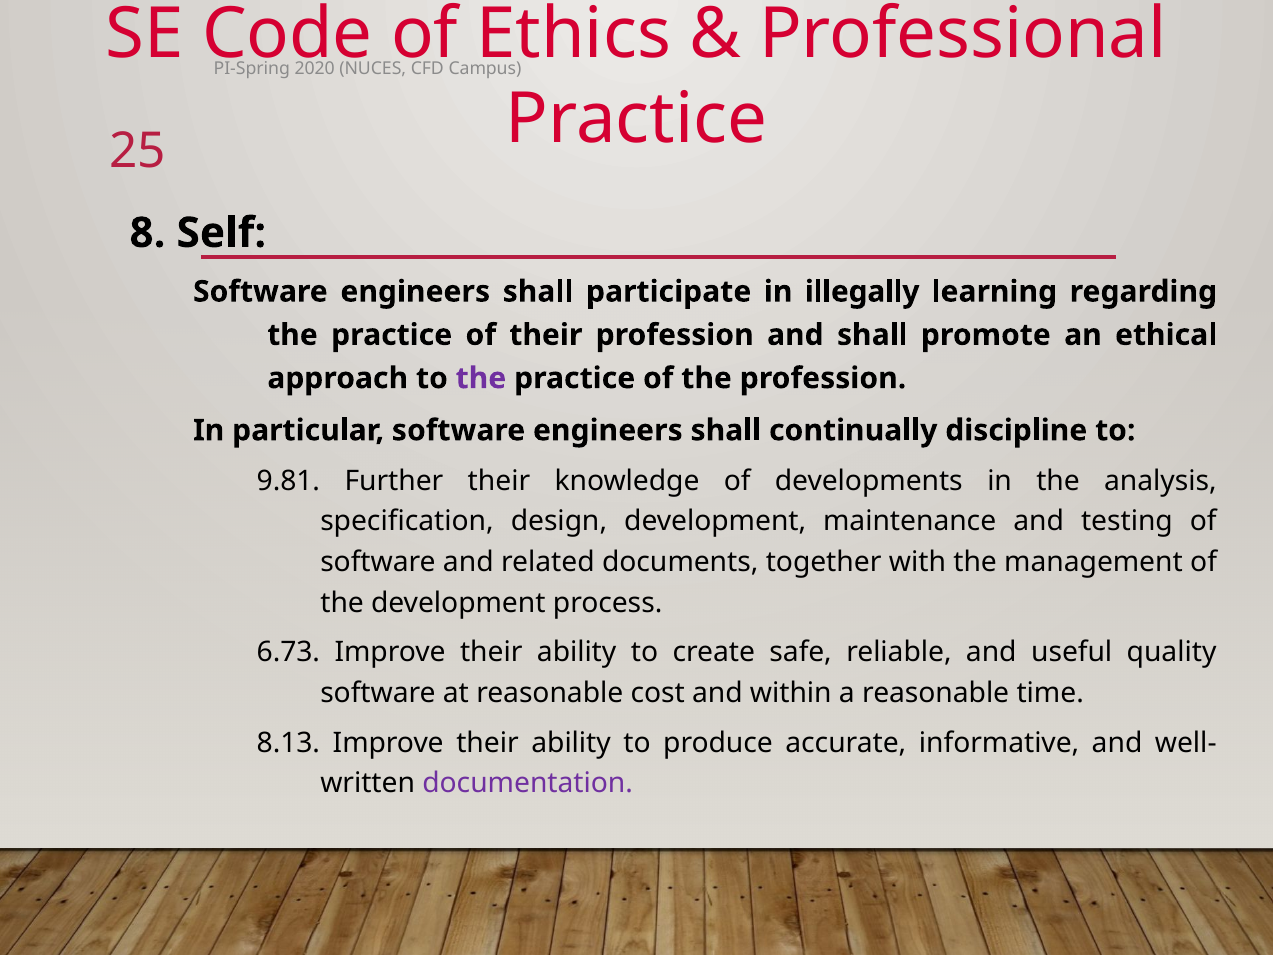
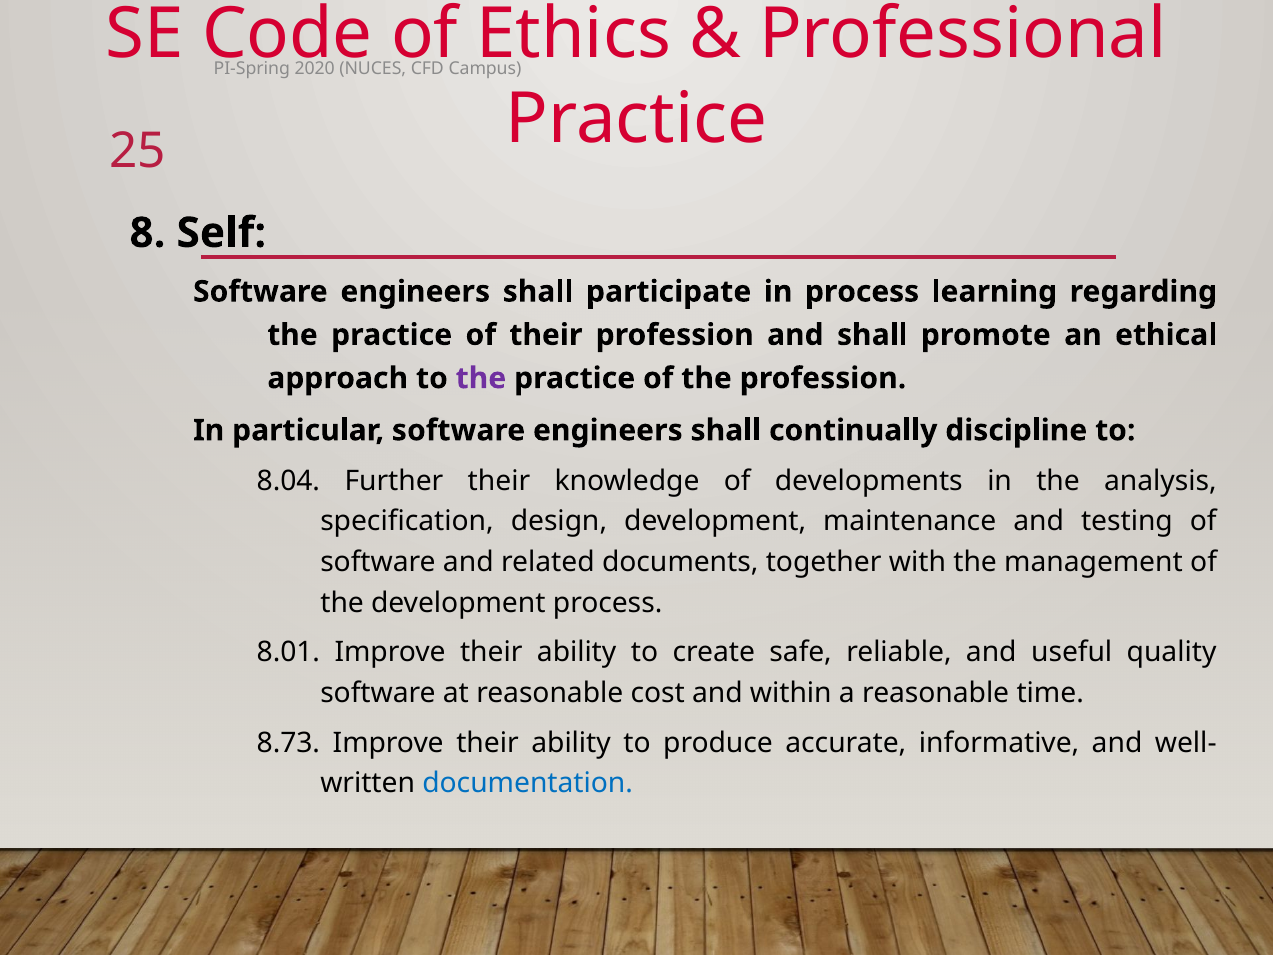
in illegally: illegally -> process
9.81: 9.81 -> 8.04
6.73: 6.73 -> 8.01
8.13: 8.13 -> 8.73
documentation colour: purple -> blue
